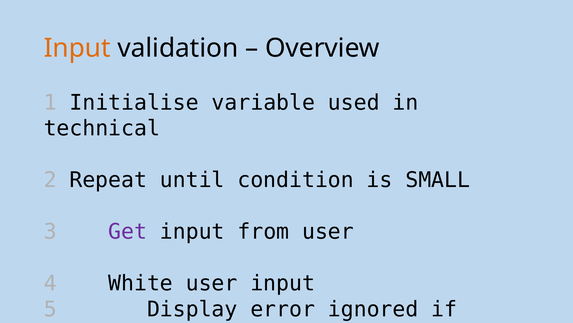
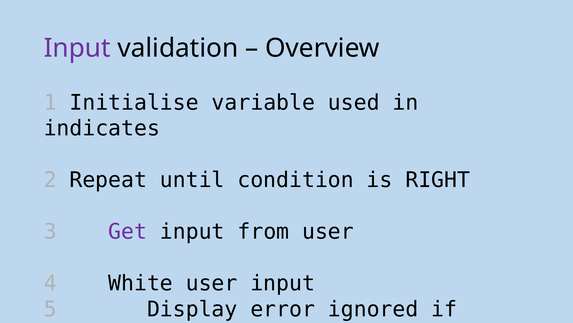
Input at (77, 48) colour: orange -> purple
technical: technical -> indicates
SMALL: SMALL -> RIGHT
